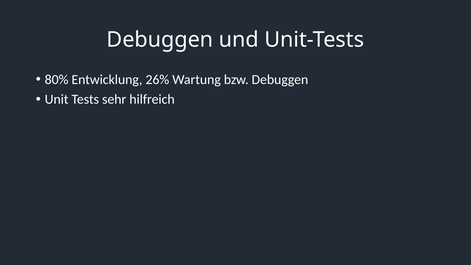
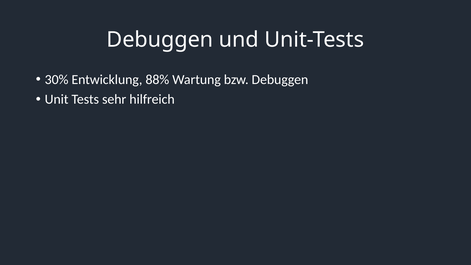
80%: 80% -> 30%
26%: 26% -> 88%
